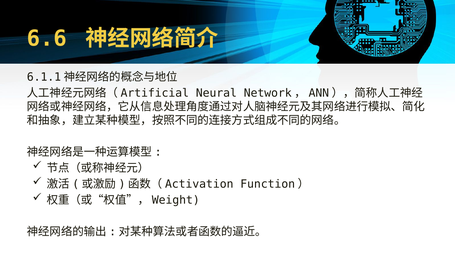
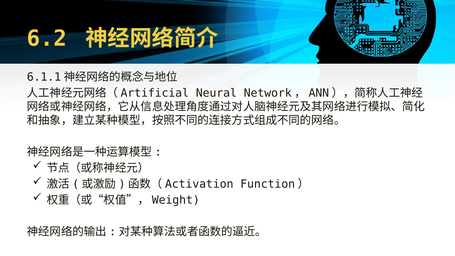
6.6: 6.6 -> 6.2
